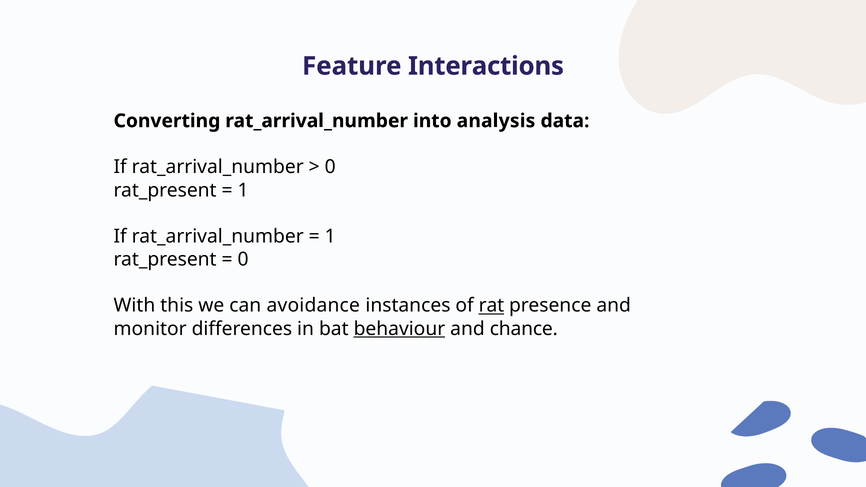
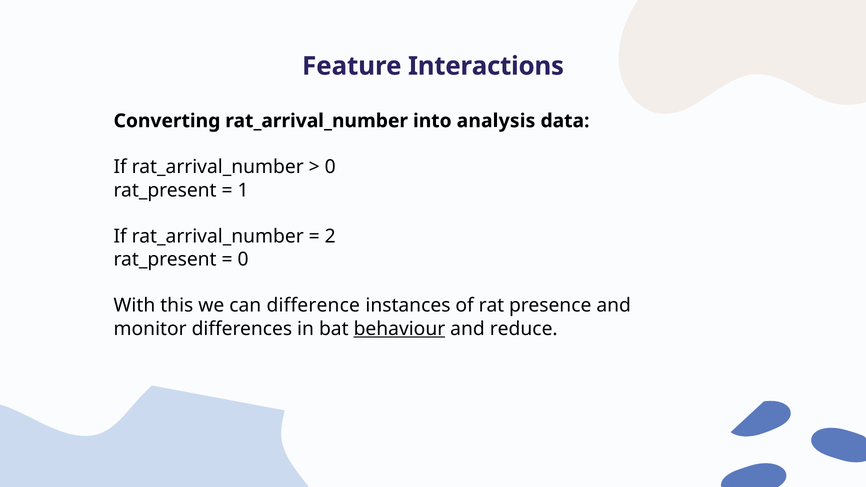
1 at (330, 236): 1 -> 2
avoidance: avoidance -> difference
rat underline: present -> none
chance: chance -> reduce
